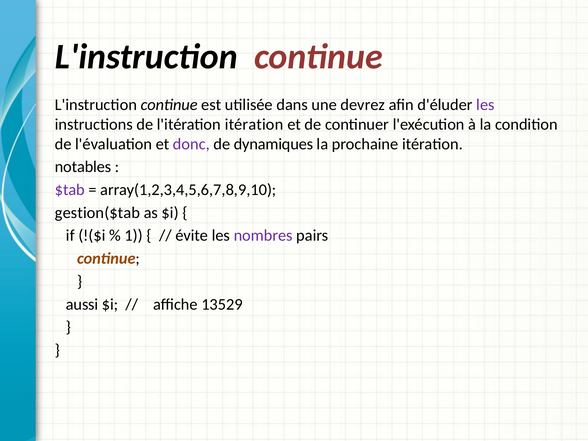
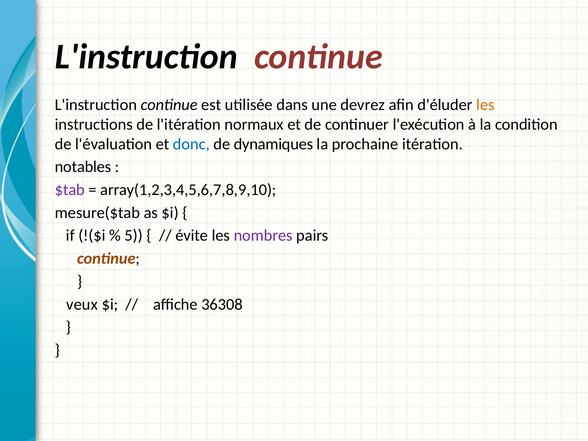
les at (485, 105) colour: purple -> orange
l'itération itération: itération -> normaux
donc colour: purple -> blue
gestion($tab: gestion($tab -> mesure($tab
1: 1 -> 5
aussi: aussi -> veux
13529: 13529 -> 36308
